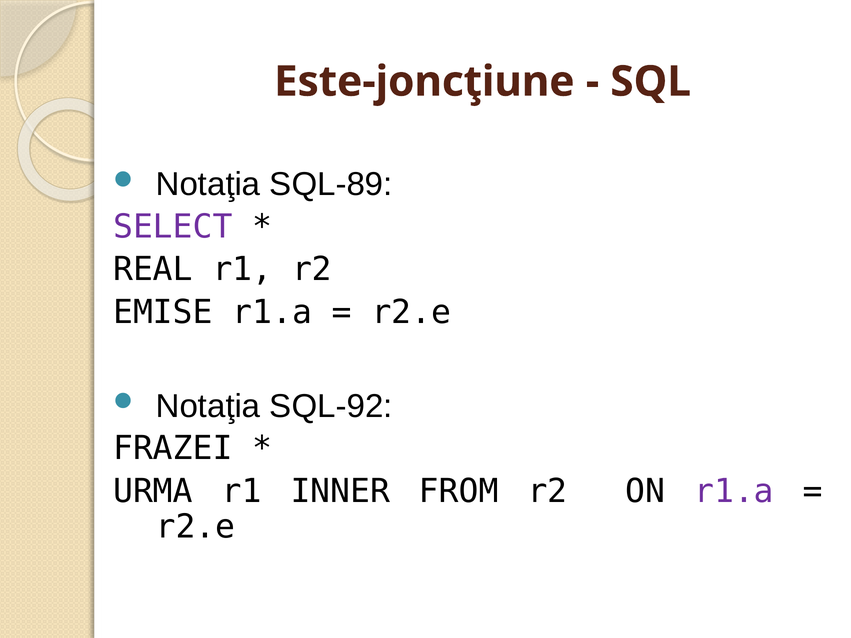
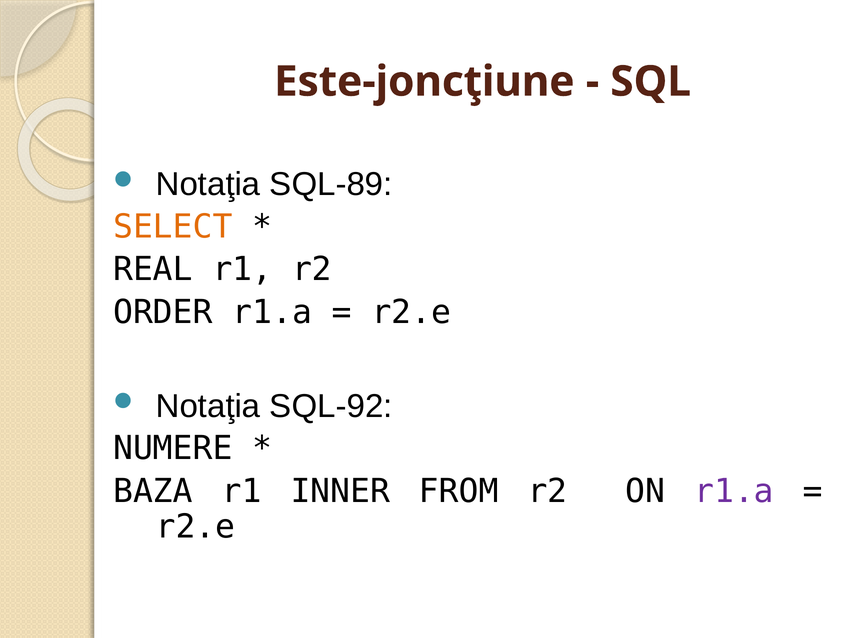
SELECT colour: purple -> orange
EMISE: EMISE -> ORDER
FRAZEI: FRAZEI -> NUMERE
URMA: URMA -> BAZA
